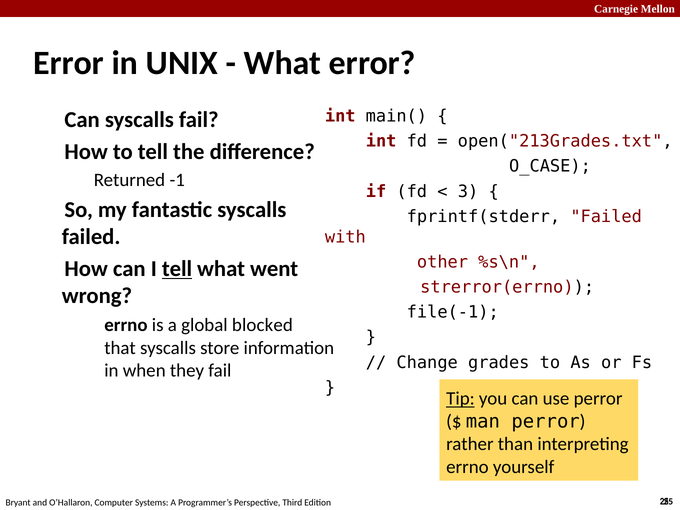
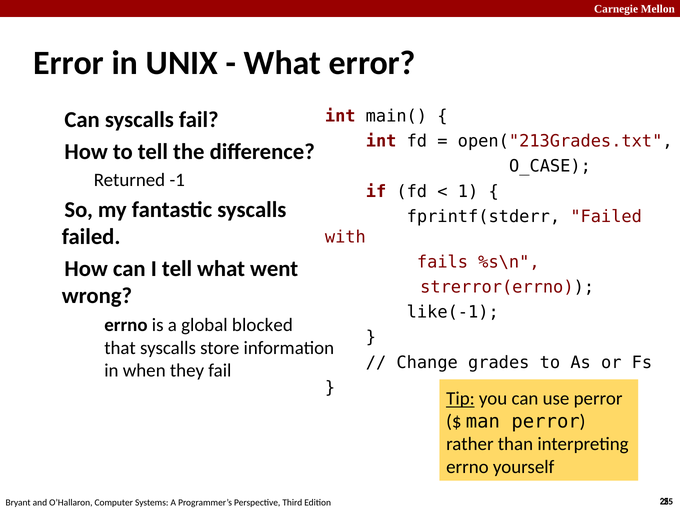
3: 3 -> 1
other: other -> fails
tell at (177, 269) underline: present -> none
file(-1: file(-1 -> like(-1
